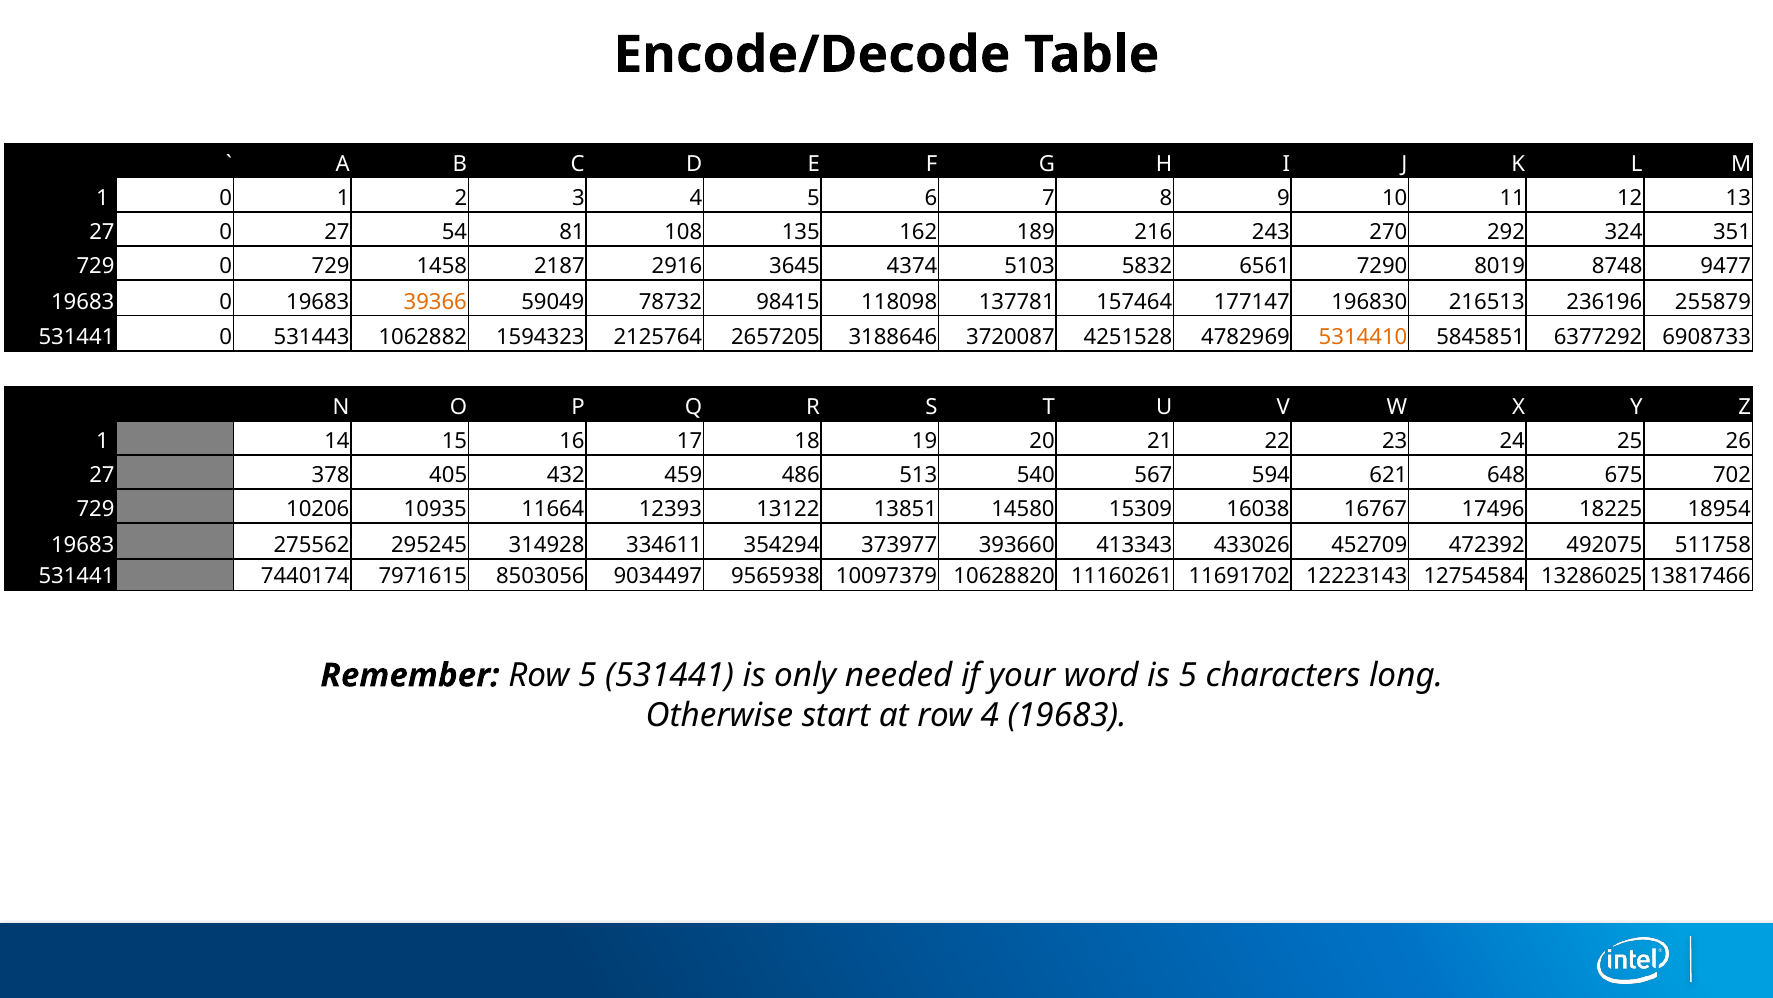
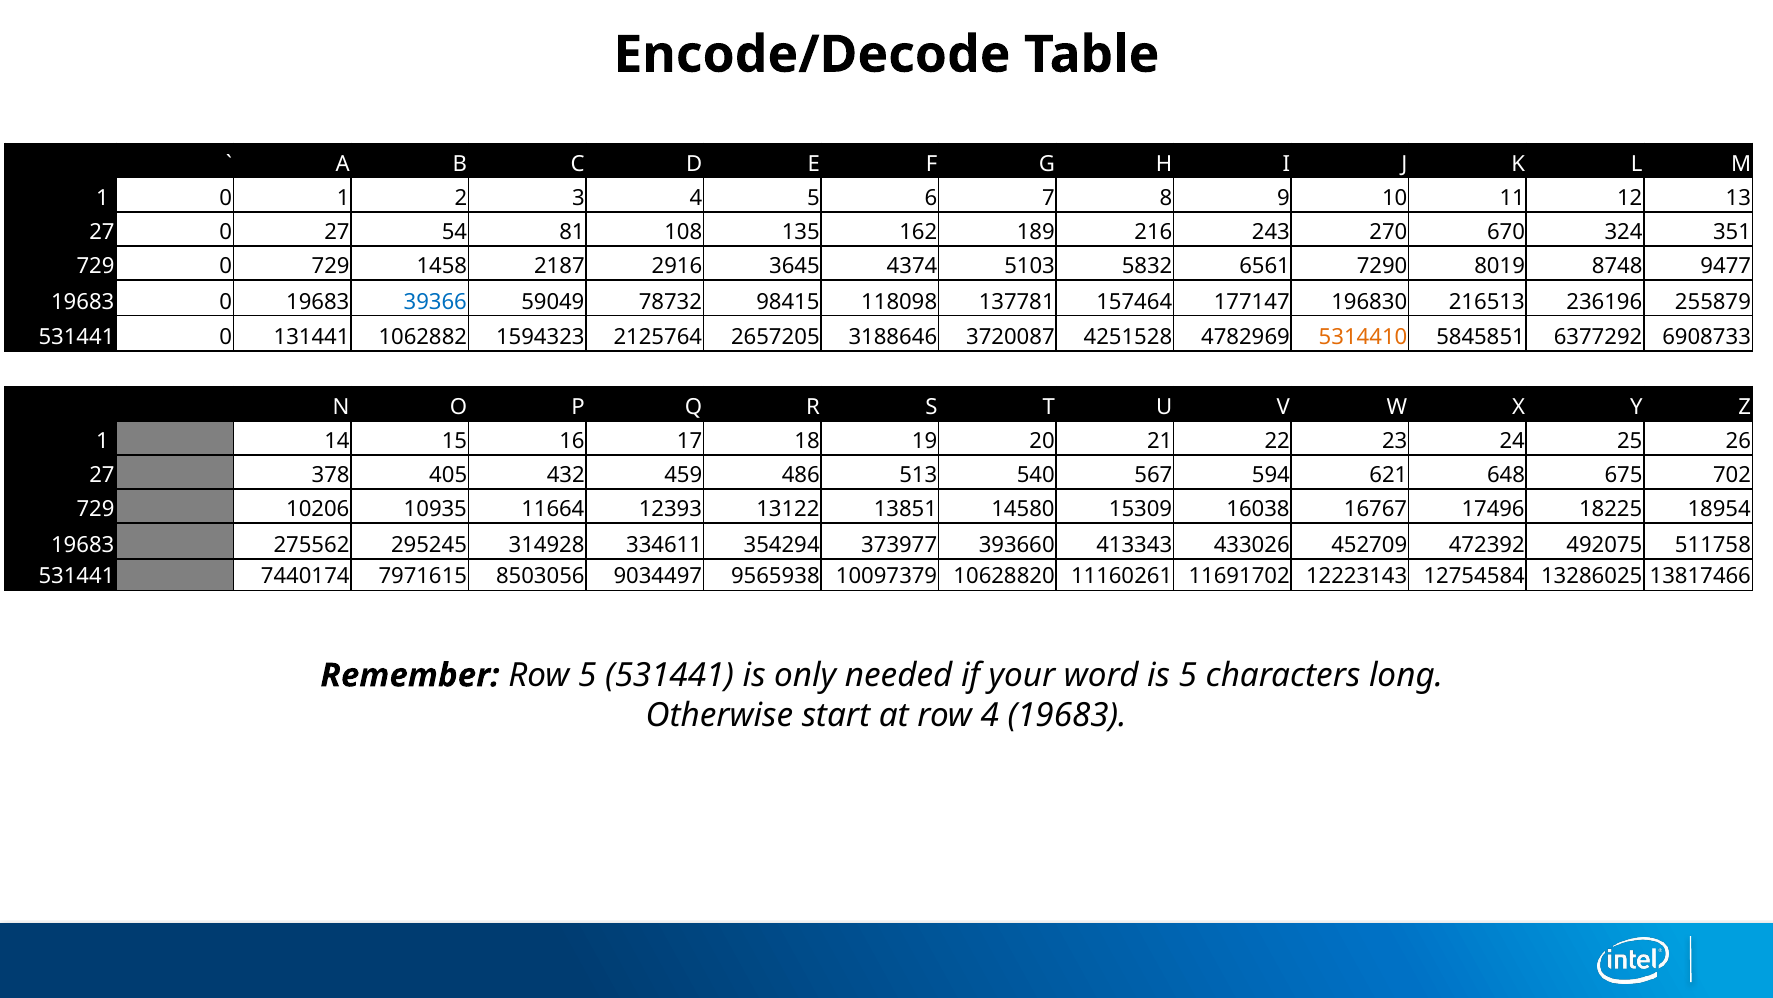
292: 292 -> 670
39366 colour: orange -> blue
531443: 531443 -> 131441
